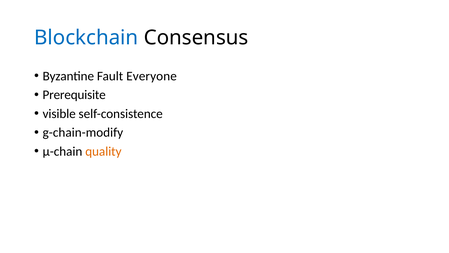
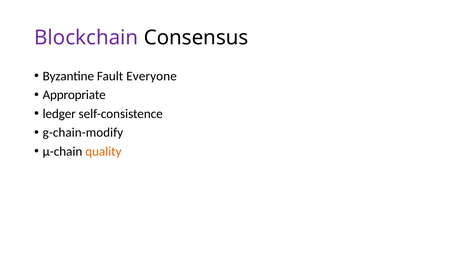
Blockchain colour: blue -> purple
Prerequisite: Prerequisite -> Appropriate
visible: visible -> ledger
